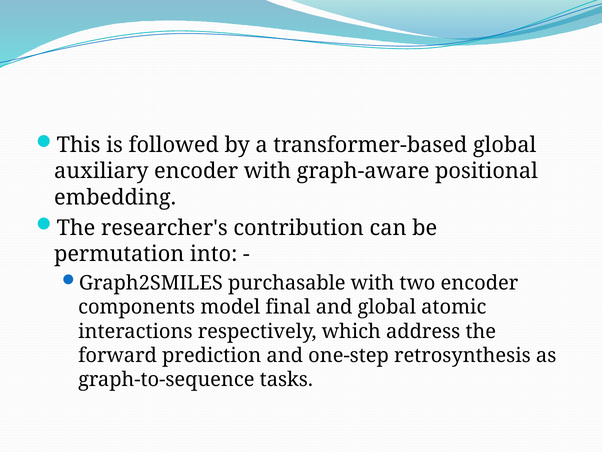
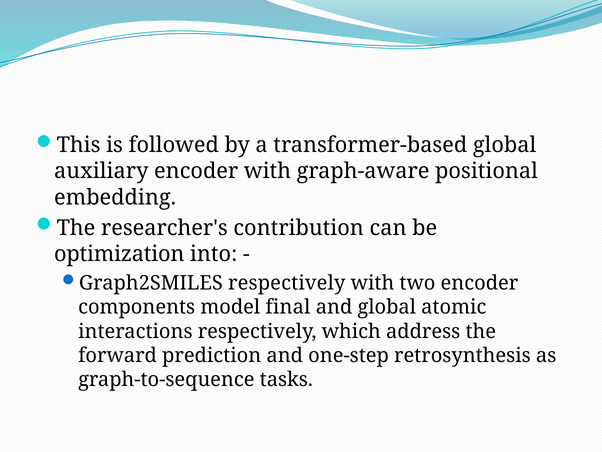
permutation: permutation -> optimization
Graph2SMILES purchasable: purchasable -> respectively
